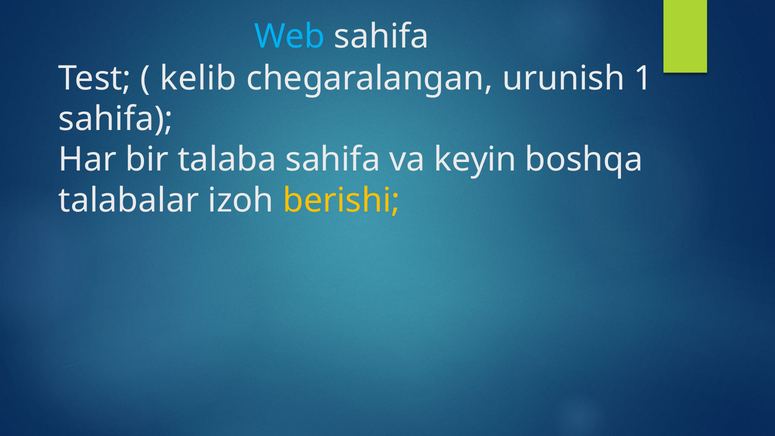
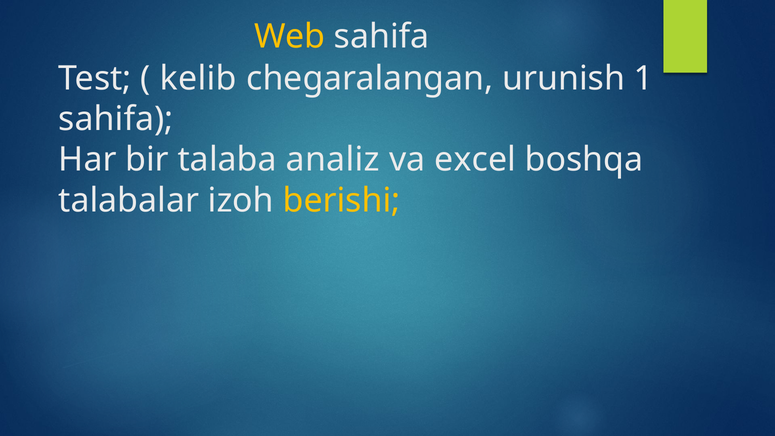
Web colour: light blue -> yellow
talaba sahifa: sahifa -> analiz
keyin: keyin -> excel
